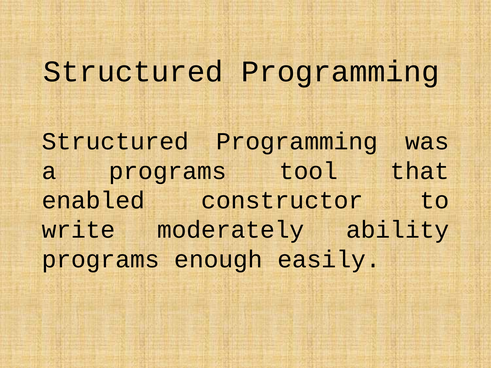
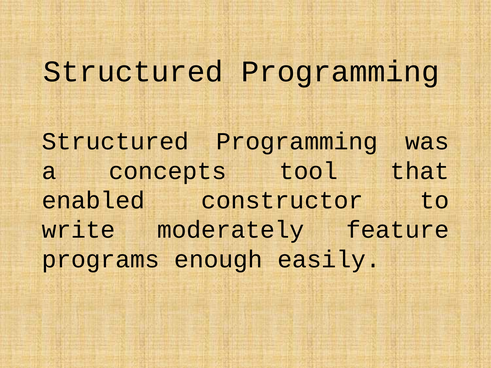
a programs: programs -> concepts
ability: ability -> feature
